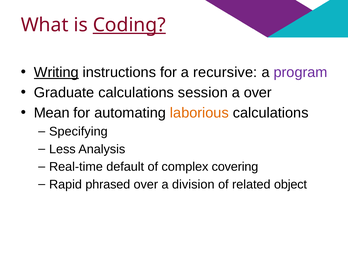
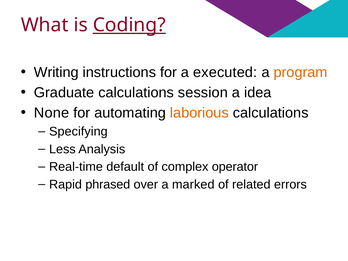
Writing underline: present -> none
recursive: recursive -> executed
program colour: purple -> orange
a over: over -> idea
Mean: Mean -> None
covering: covering -> operator
division: division -> marked
object: object -> errors
